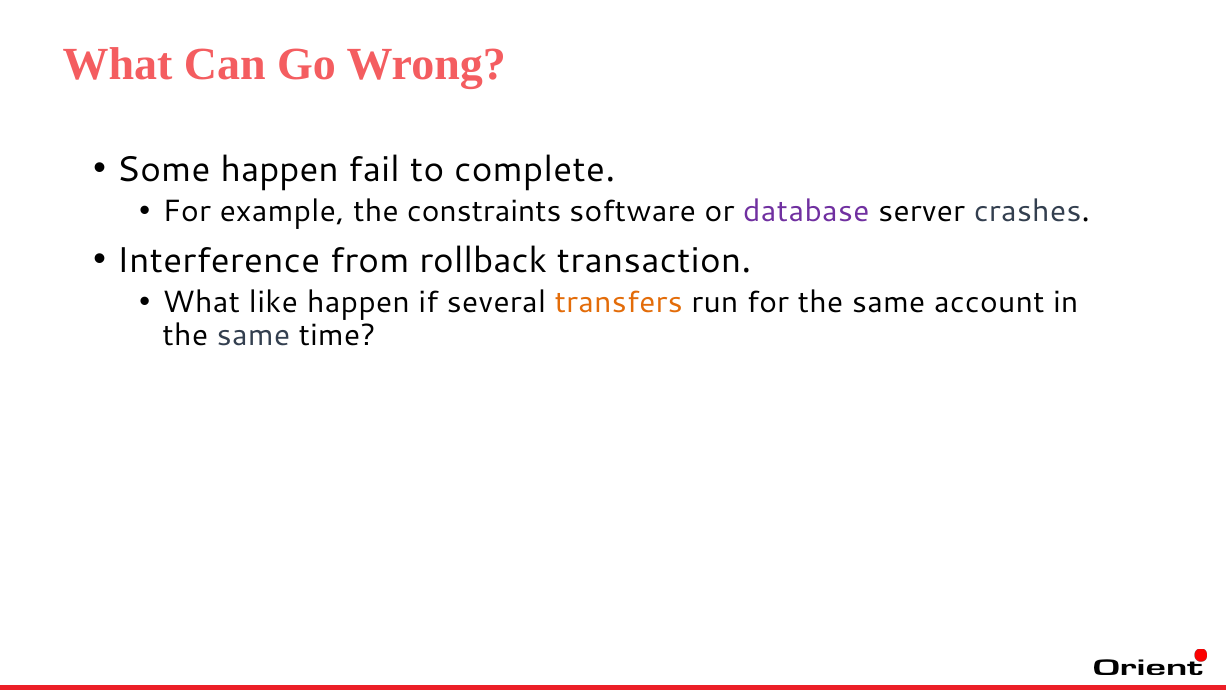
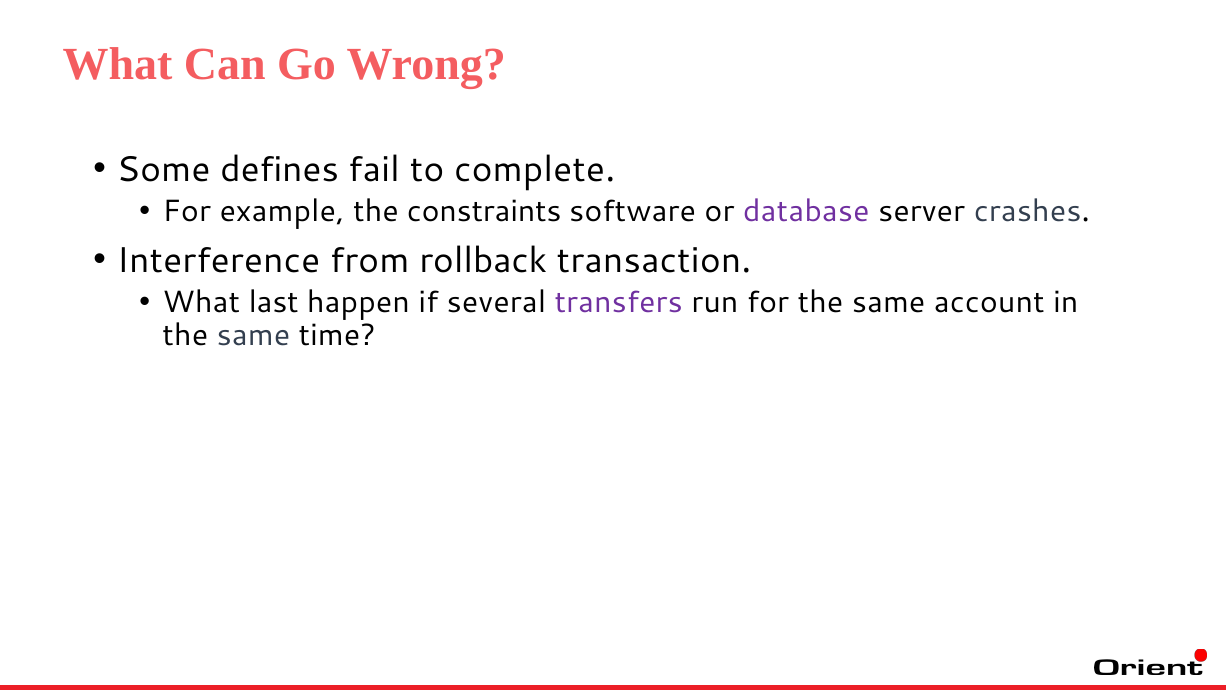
Some happen: happen -> defines
like: like -> last
transfers colour: orange -> purple
